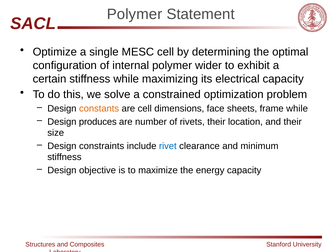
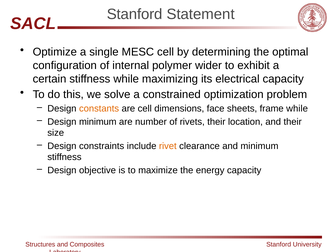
Polymer at (135, 14): Polymer -> Stanford
Design produces: produces -> minimum
rivet colour: blue -> orange
